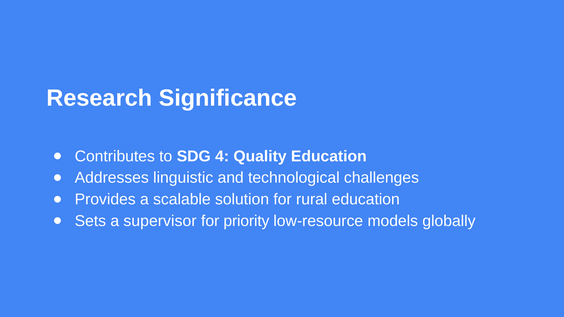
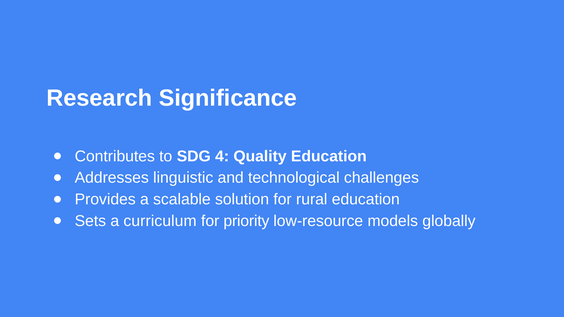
supervisor: supervisor -> curriculum
